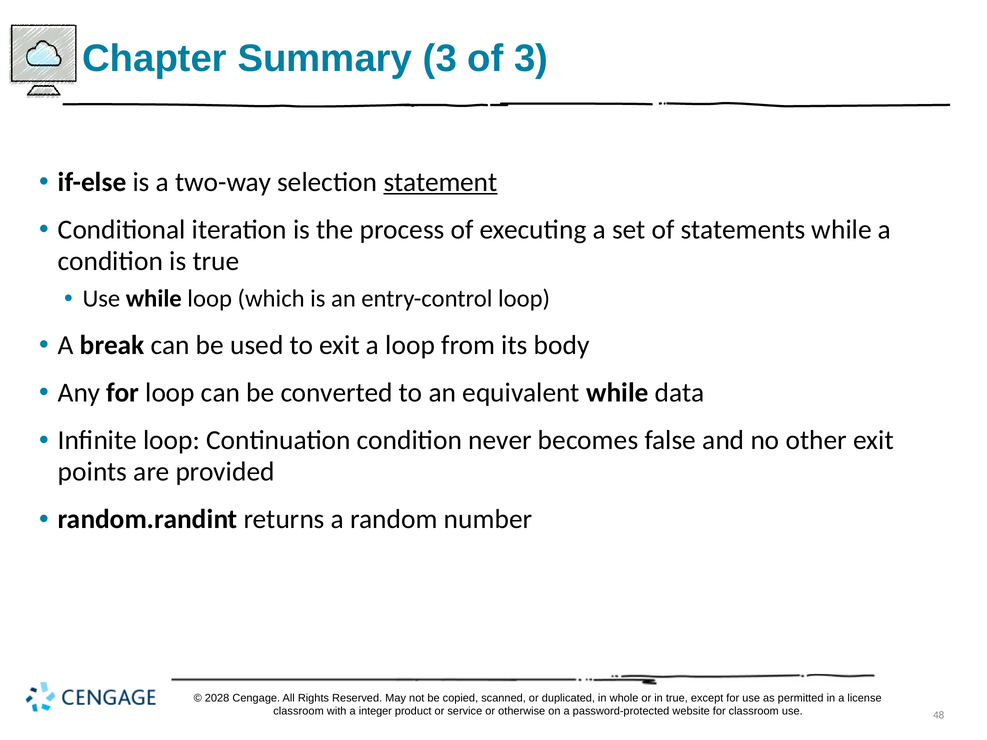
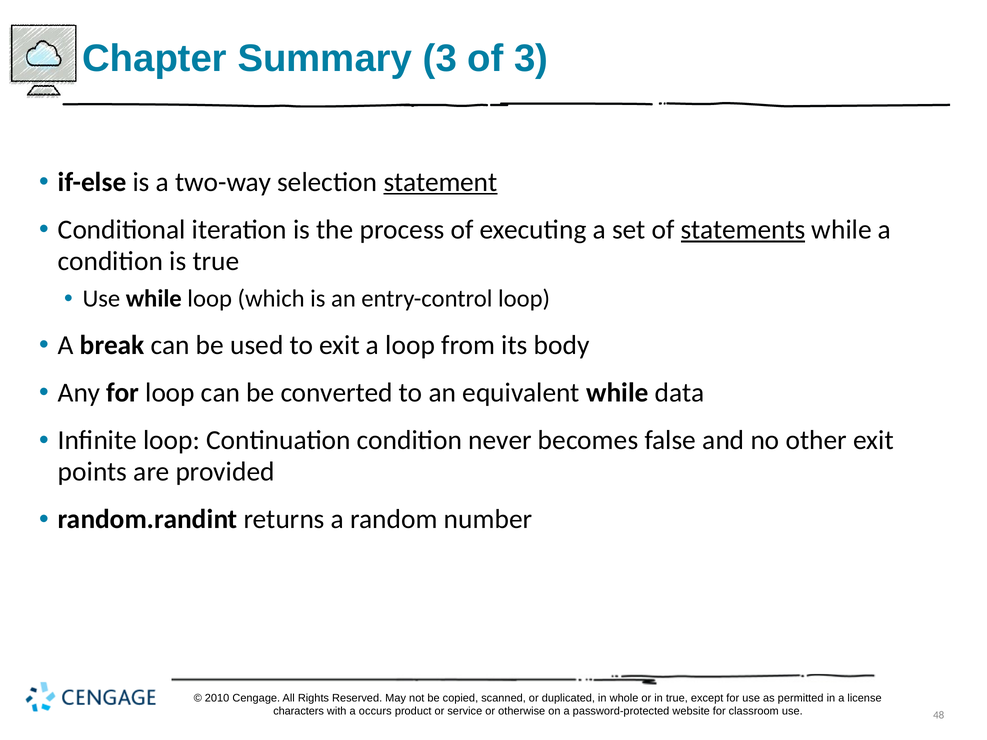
statements underline: none -> present
2028: 2028 -> 2010
classroom at (299, 711): classroom -> characters
integer: integer -> occurs
